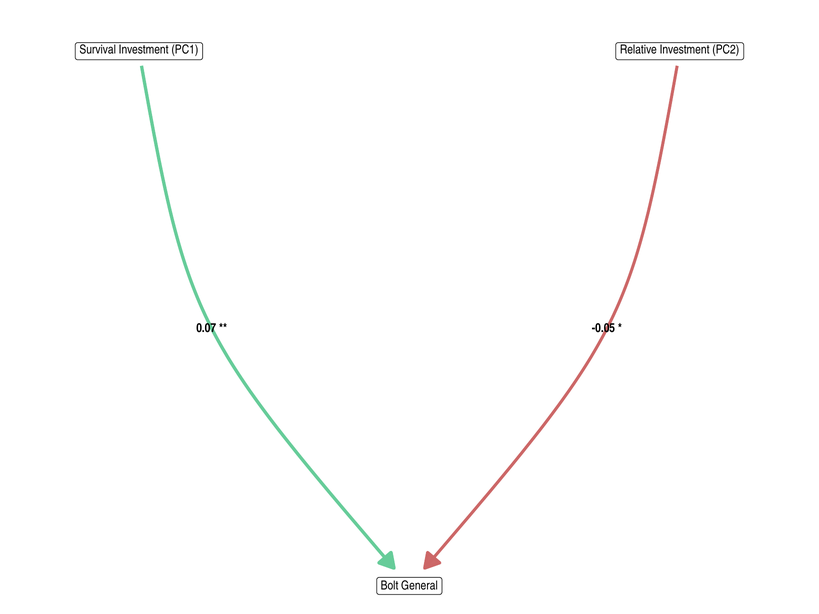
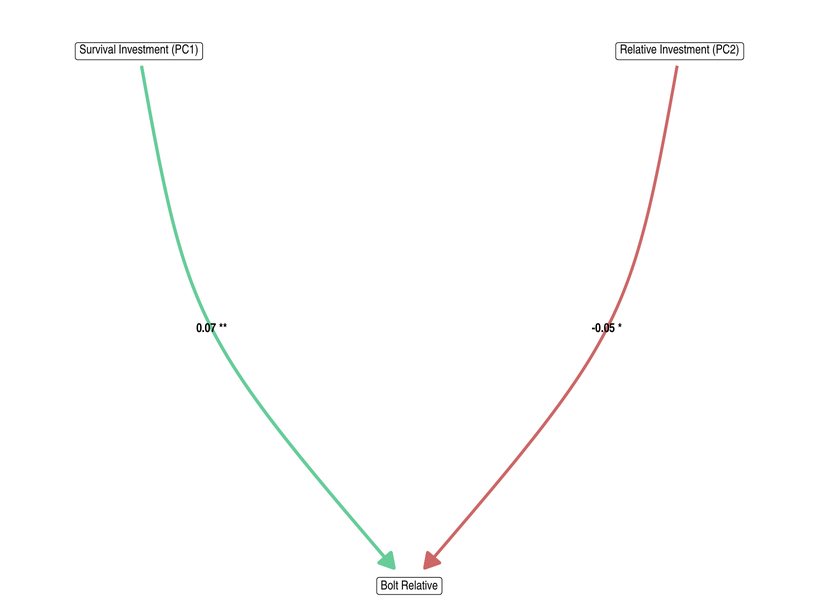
Bolt General: General -> Relative
